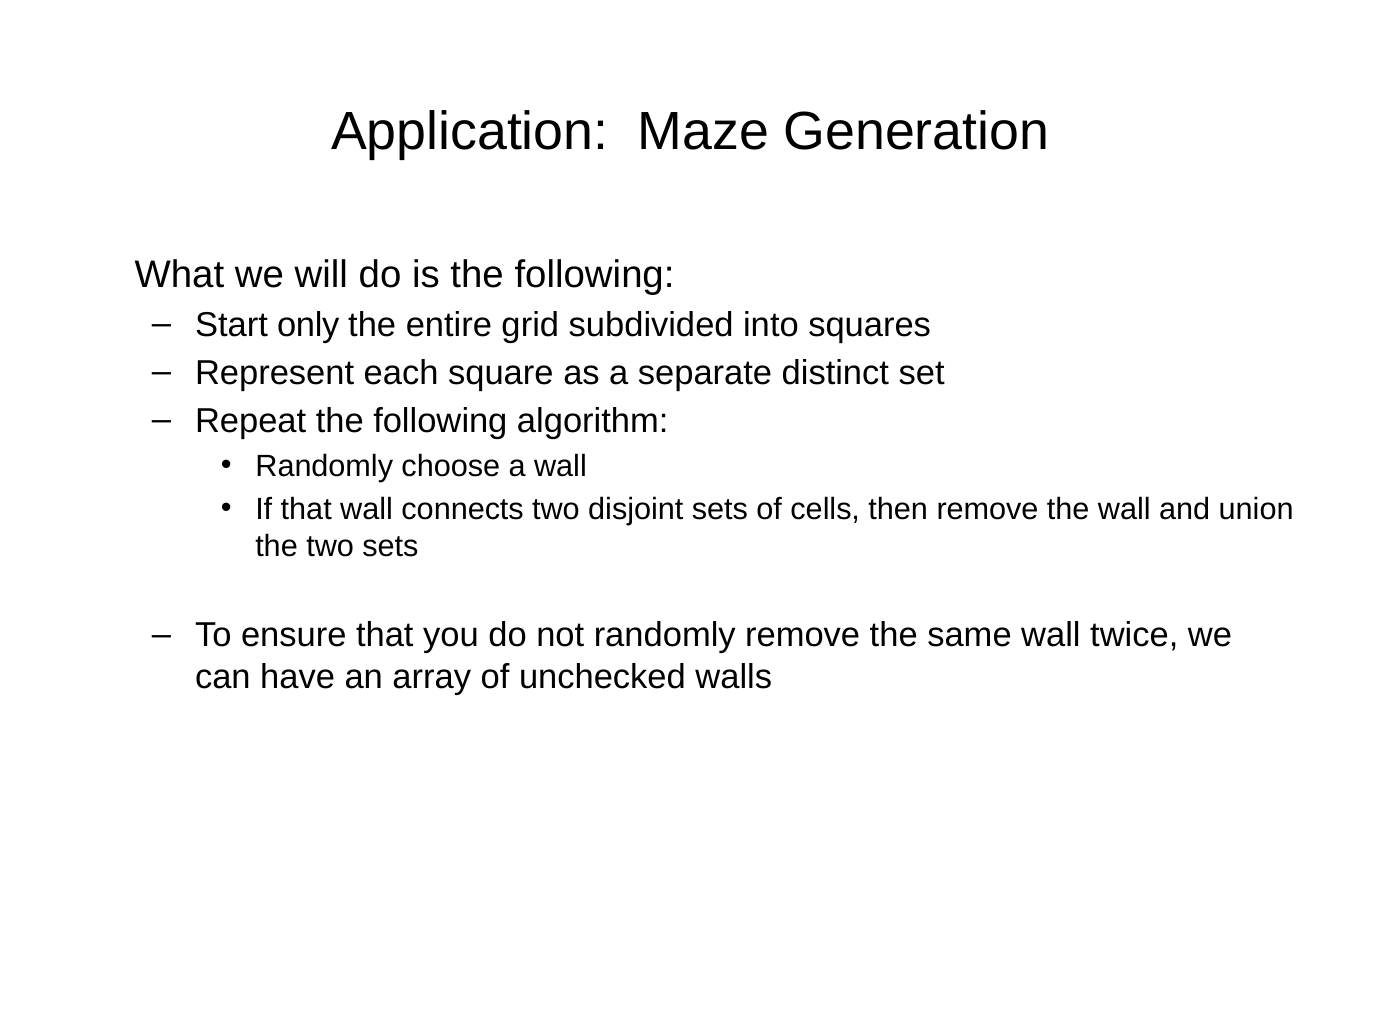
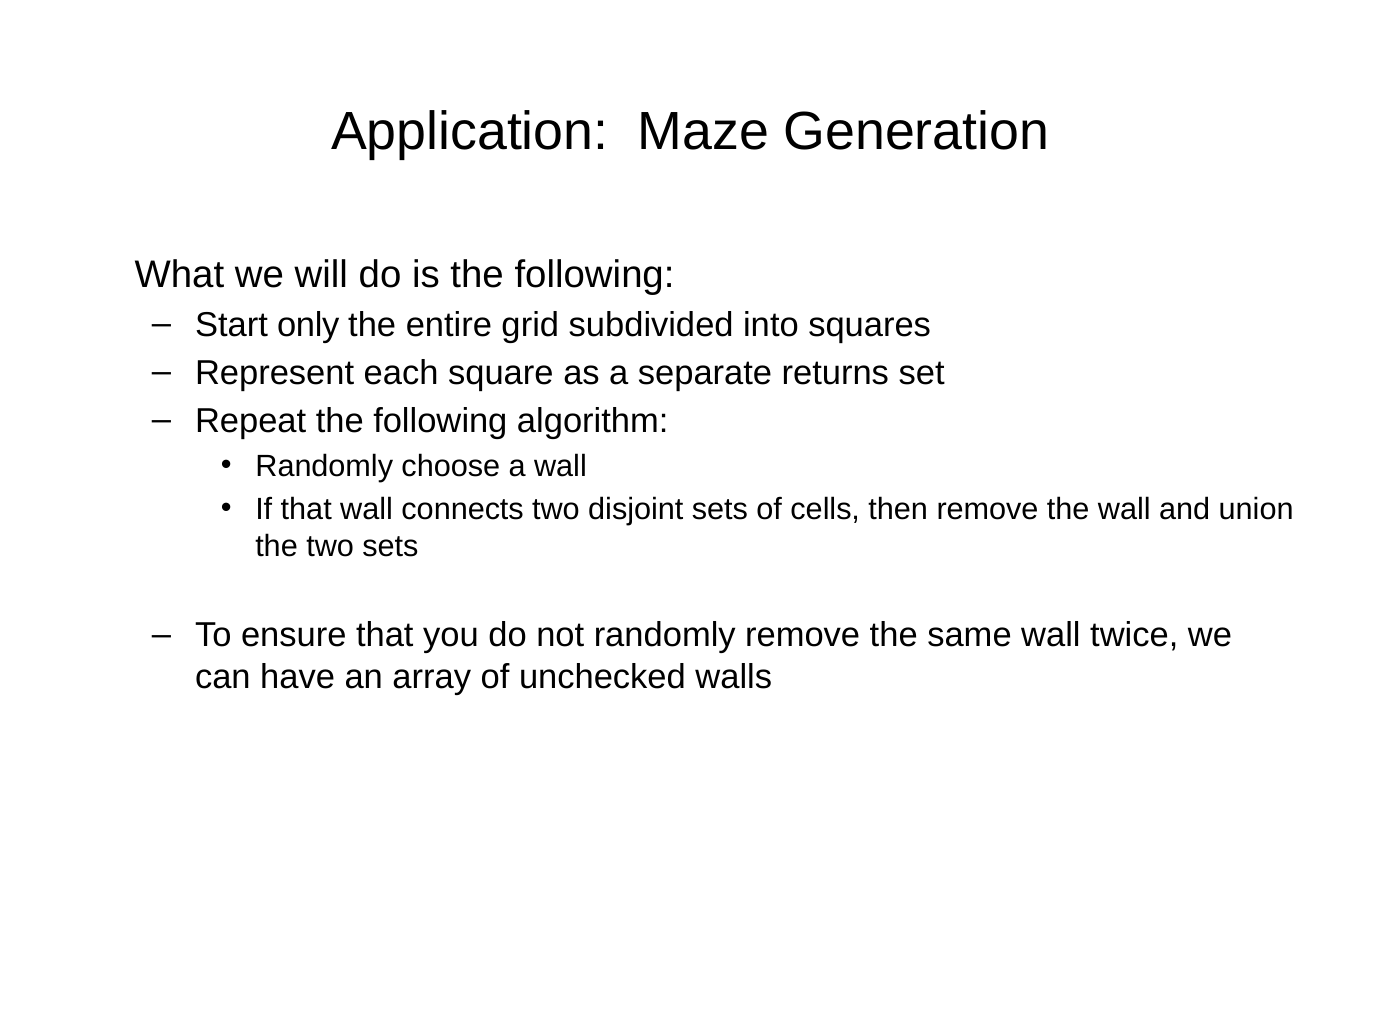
distinct: distinct -> returns
